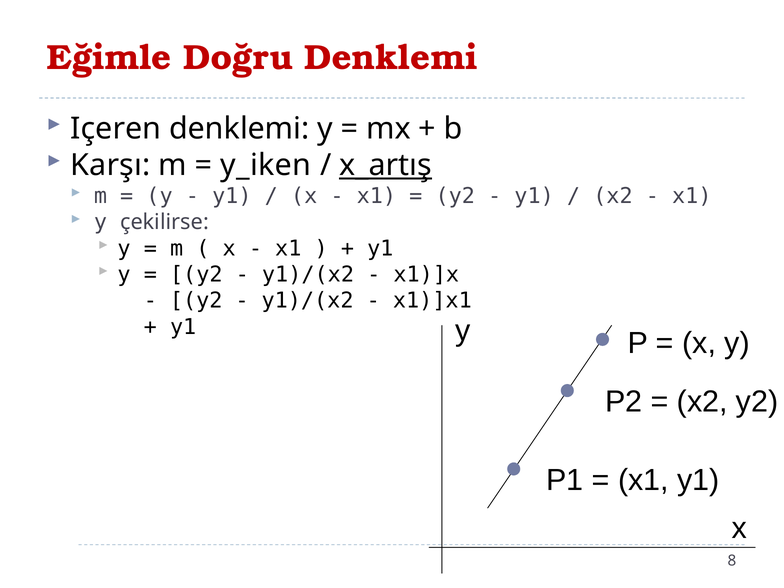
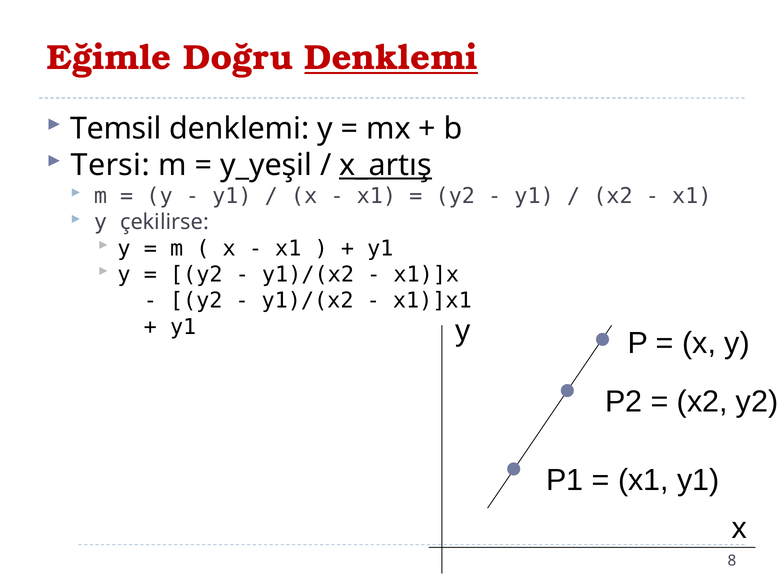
Denklemi at (391, 58) underline: none -> present
Içeren: Içeren -> Temsil
Karşı: Karşı -> Tersi
y_iken: y_iken -> y_yeşil
